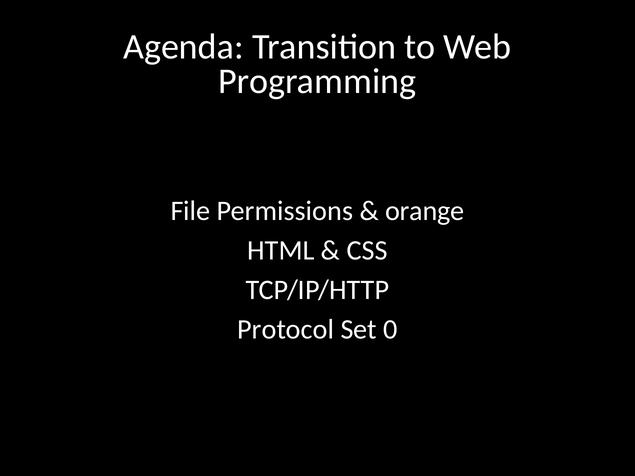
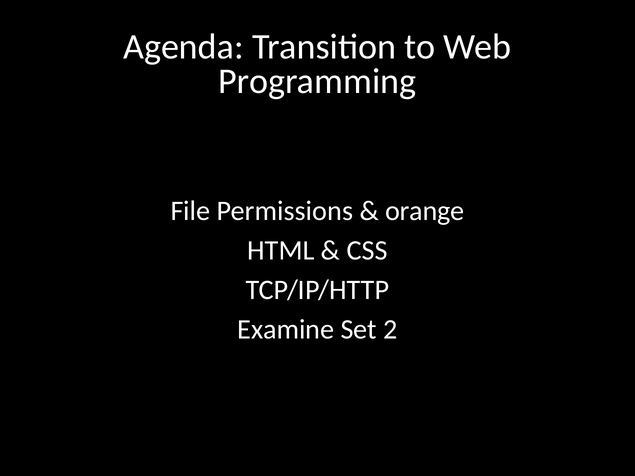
Protocol: Protocol -> Examine
0: 0 -> 2
